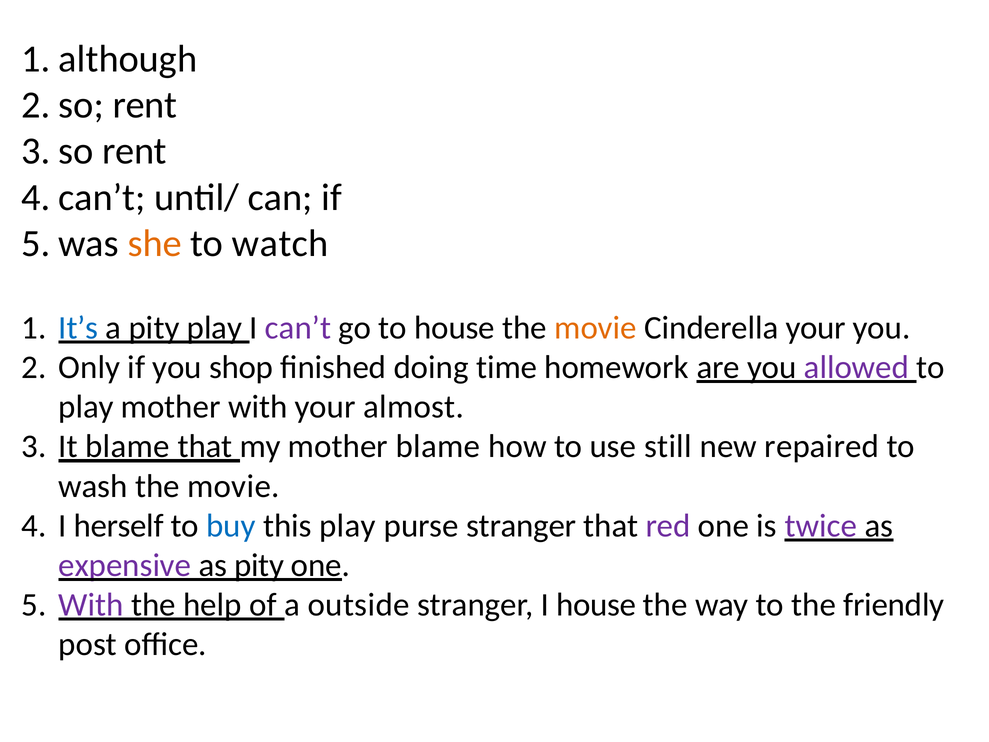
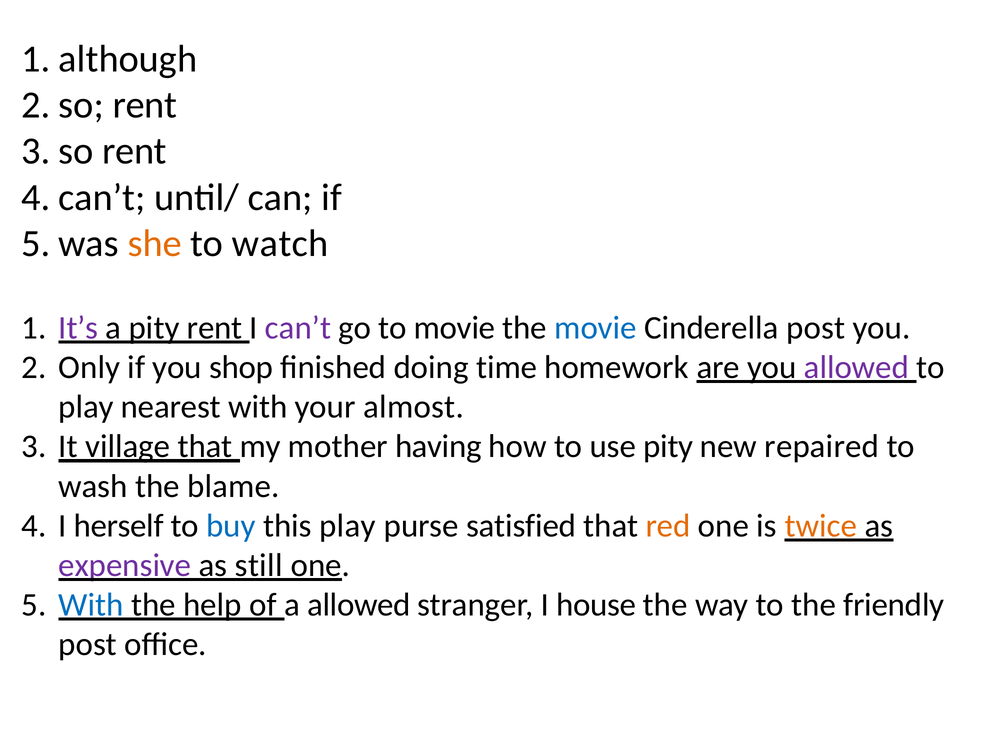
It’s colour: blue -> purple
pity play: play -> rent
to house: house -> movie
movie at (596, 328) colour: orange -> blue
Cinderella your: your -> post
play mother: mother -> nearest
It blame: blame -> village
mother blame: blame -> having
use still: still -> pity
wash the movie: movie -> blame
purse stranger: stranger -> satisfied
red colour: purple -> orange
twice colour: purple -> orange
as pity: pity -> still
With at (91, 605) colour: purple -> blue
a outside: outside -> allowed
